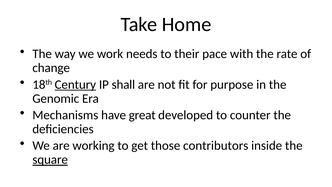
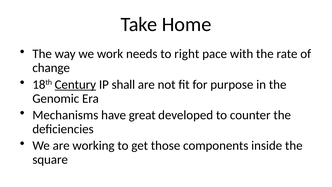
their: their -> right
contributors: contributors -> components
square underline: present -> none
